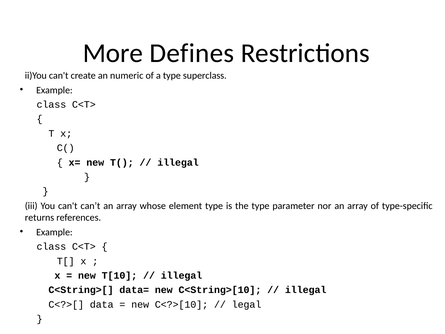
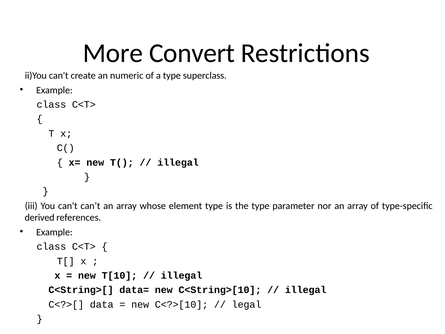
Defines: Defines -> Convert
returns: returns -> derived
